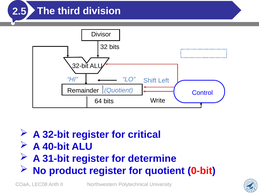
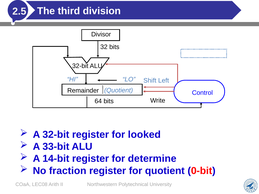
critical: critical -> looked
40-bit: 40-bit -> 33-bit
31-bit: 31-bit -> 14-bit
product: product -> fraction
